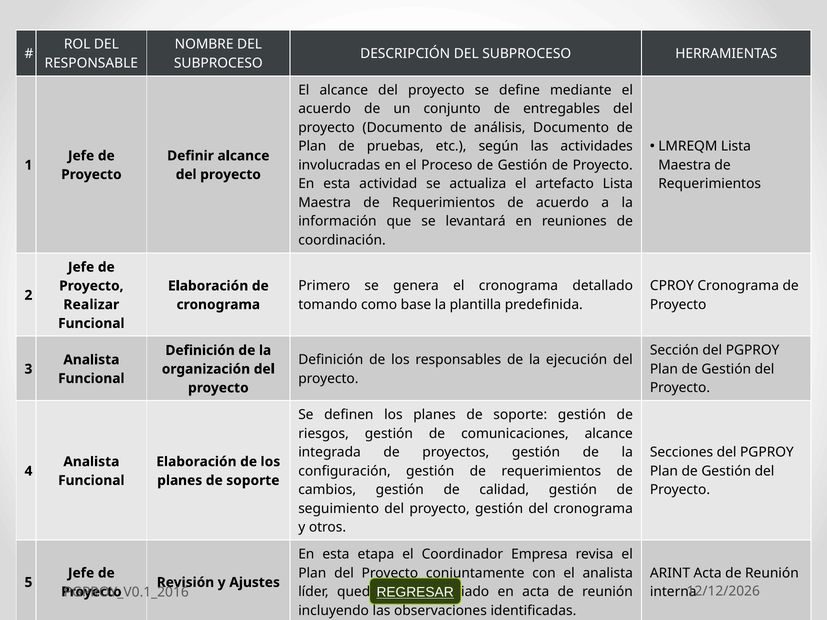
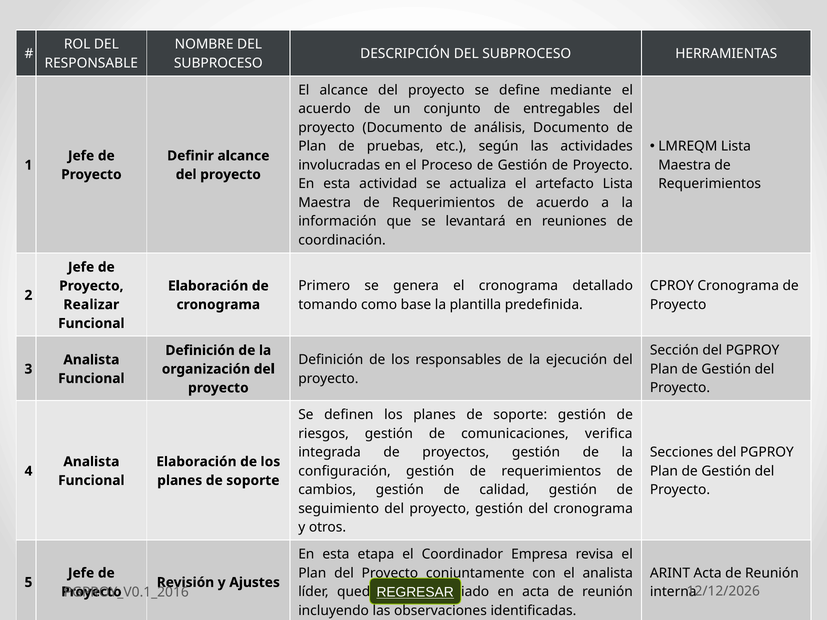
comunicaciones alcance: alcance -> verifica
